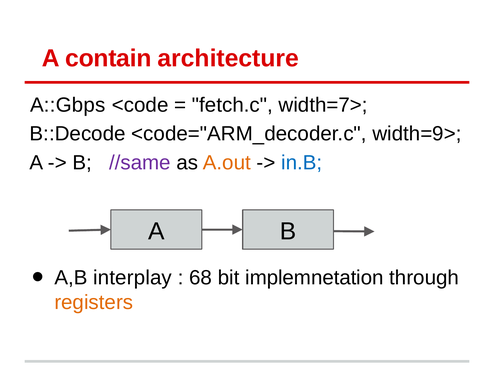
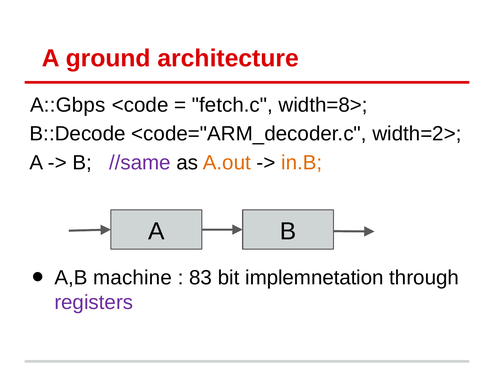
contain: contain -> ground
width=7>: width=7> -> width=8>
width=9>: width=9> -> width=2>
in.B colour: blue -> orange
interplay: interplay -> machine
68: 68 -> 83
registers colour: orange -> purple
